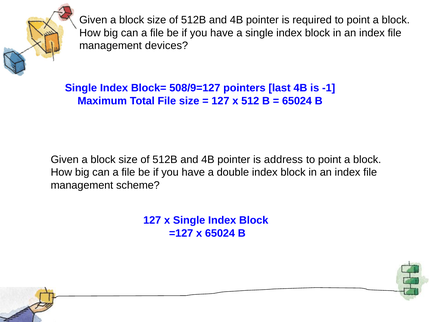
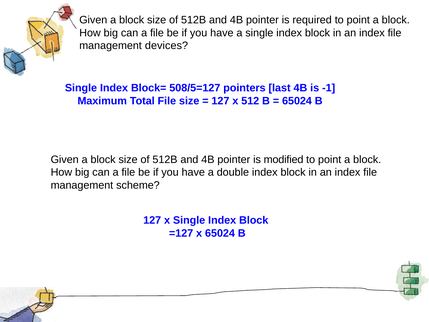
508/9=127: 508/9=127 -> 508/5=127
address: address -> modified
